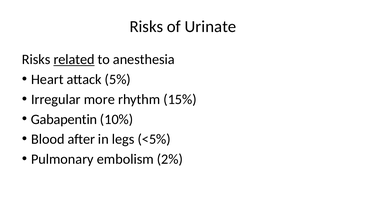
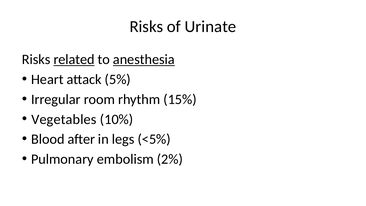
anesthesia underline: none -> present
more: more -> room
Gabapentin: Gabapentin -> Vegetables
